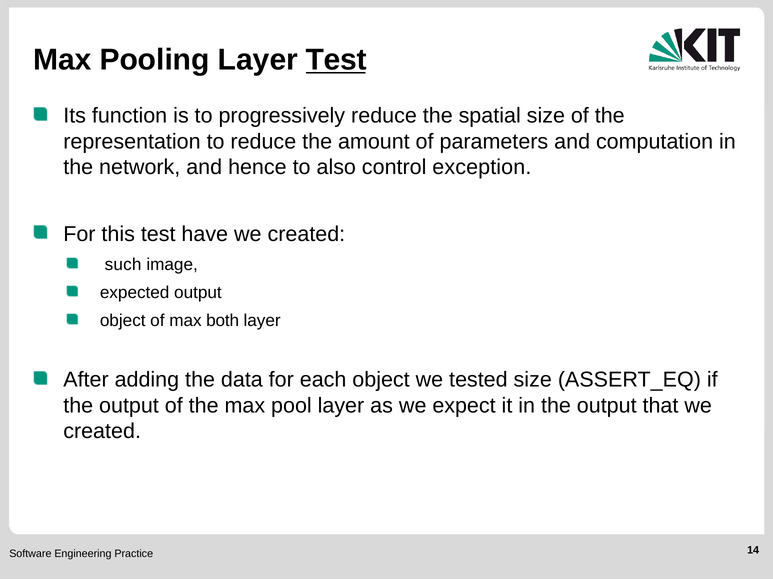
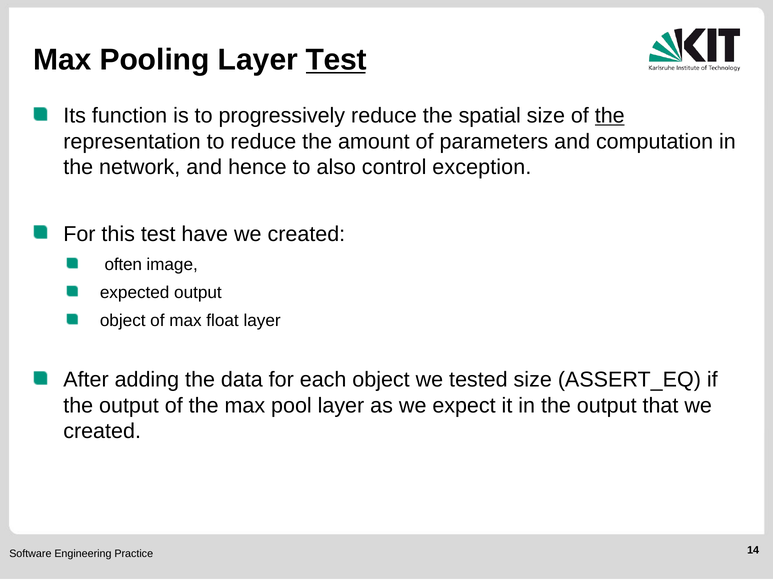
the at (610, 116) underline: none -> present
such: such -> often
both: both -> float
